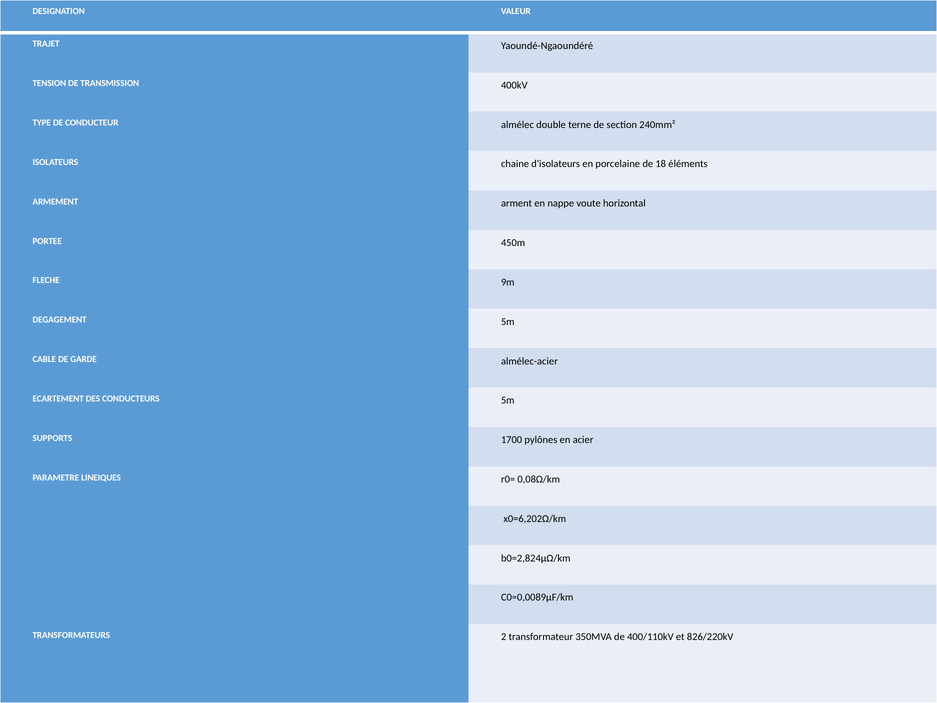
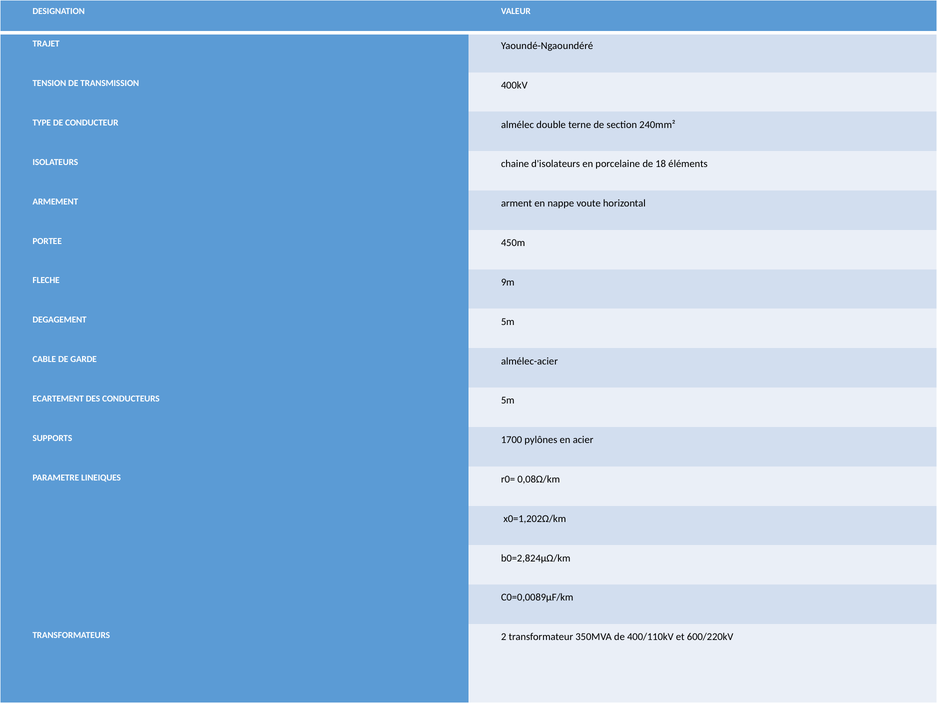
x0=6,202Ω/km: x0=6,202Ω/km -> x0=1,202Ω/km
826/220kV: 826/220kV -> 600/220kV
